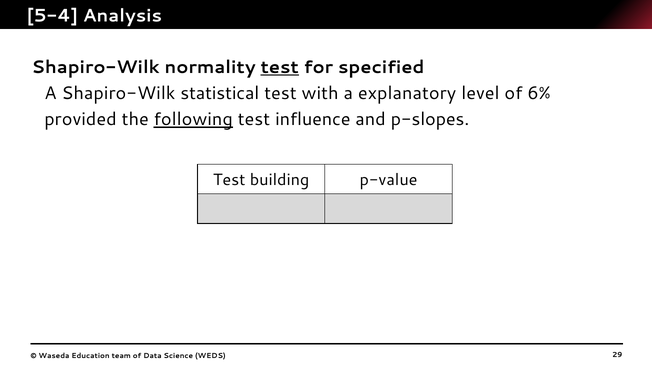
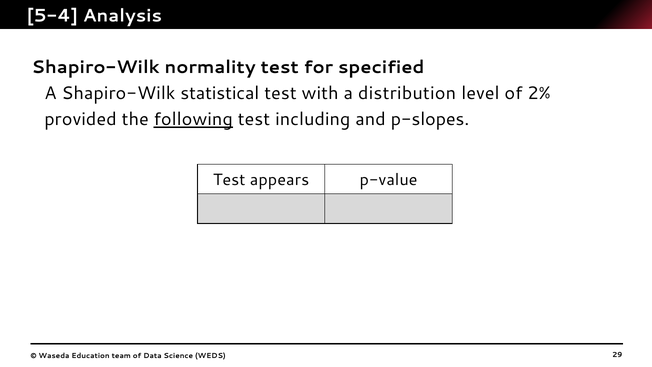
test at (280, 67) underline: present -> none
explanatory: explanatory -> distribution
6%: 6% -> 2%
influence: influence -> including
building: building -> appears
